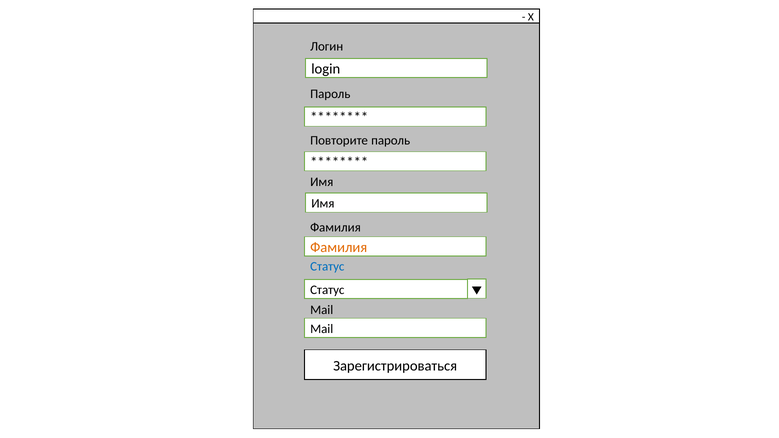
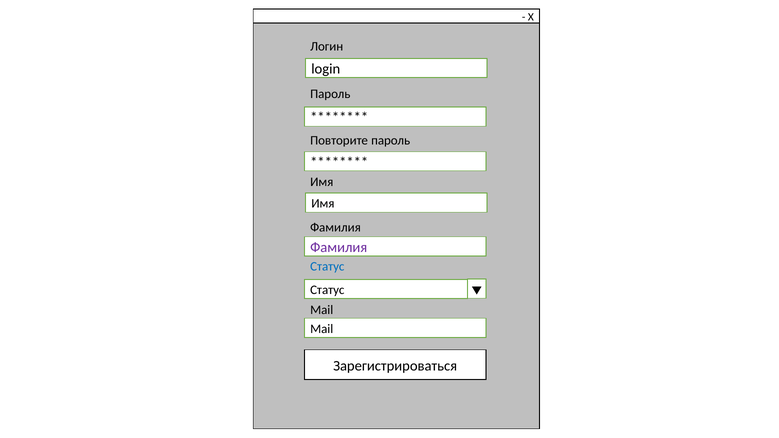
Фамилия at (339, 248) colour: orange -> purple
